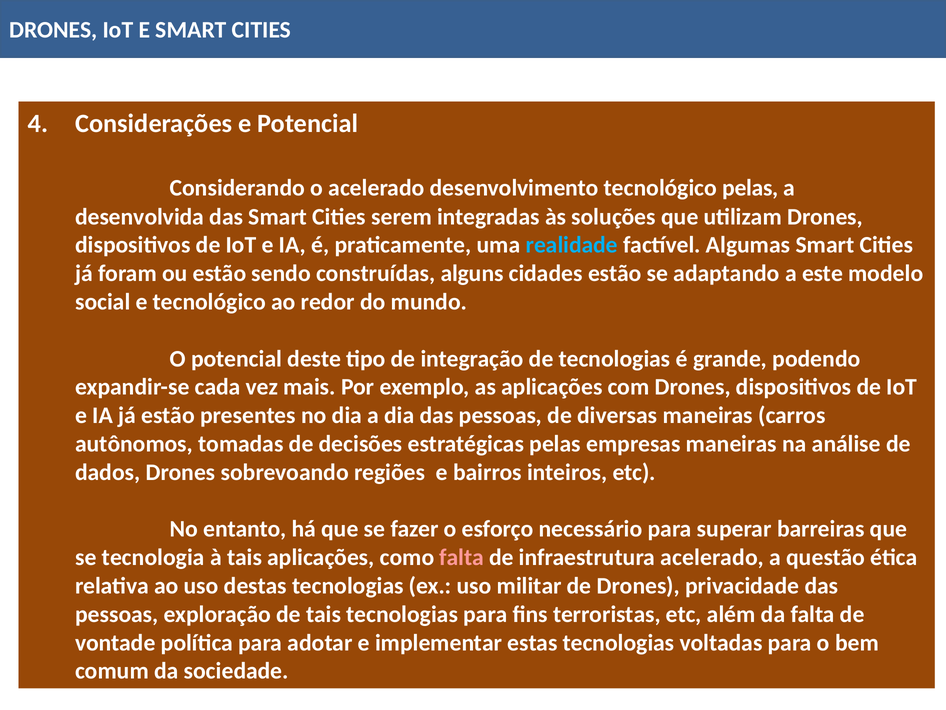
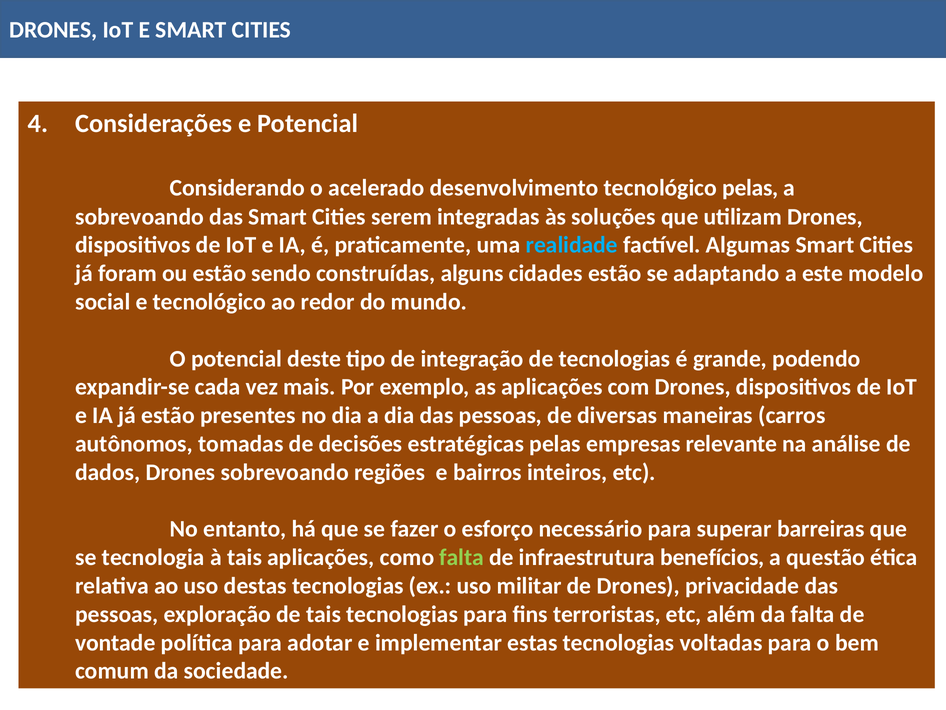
desenvolvida at (140, 217): desenvolvida -> sobrevoando
empresas maneiras: maneiras -> relevante
falta at (462, 557) colour: pink -> light green
infraestrutura acelerado: acelerado -> benefícios
